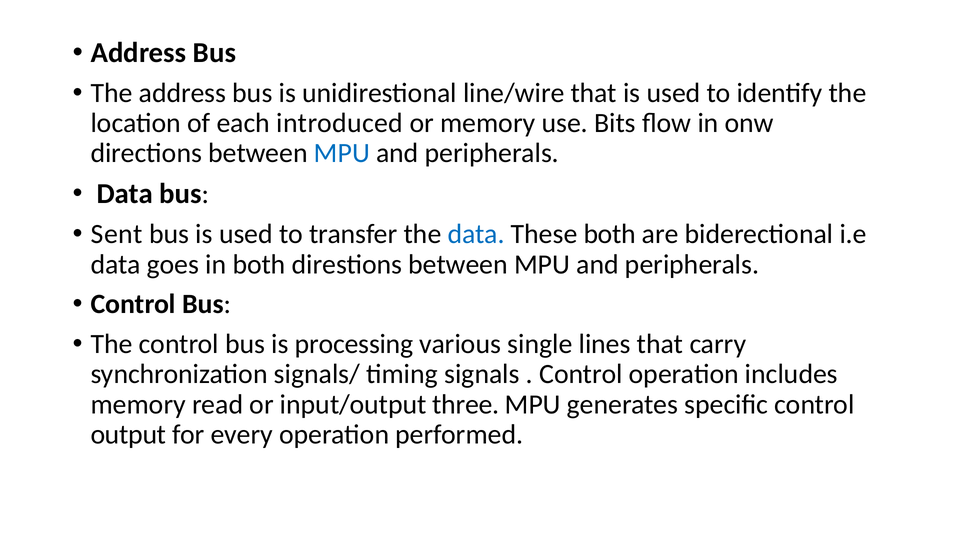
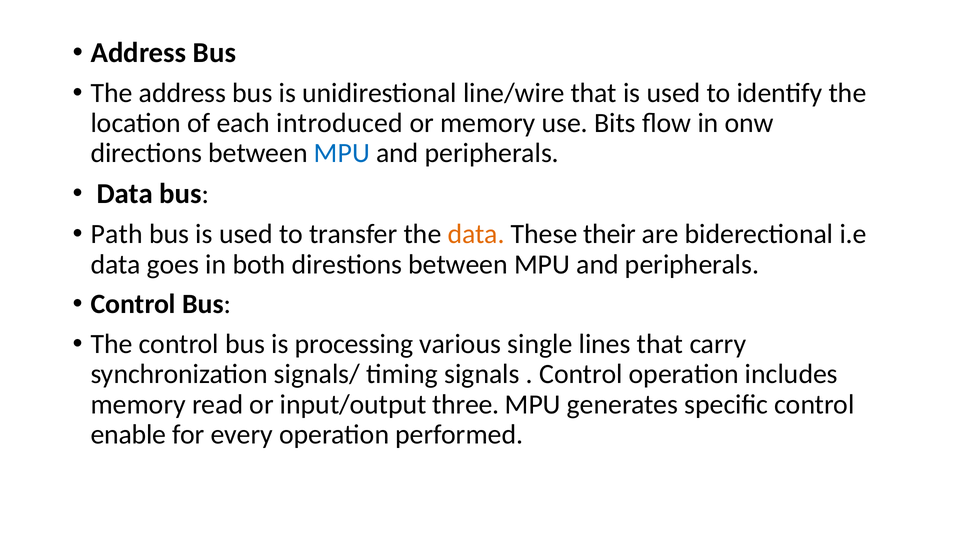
Sent: Sent -> Path
data at (476, 234) colour: blue -> orange
These both: both -> their
output: output -> enable
